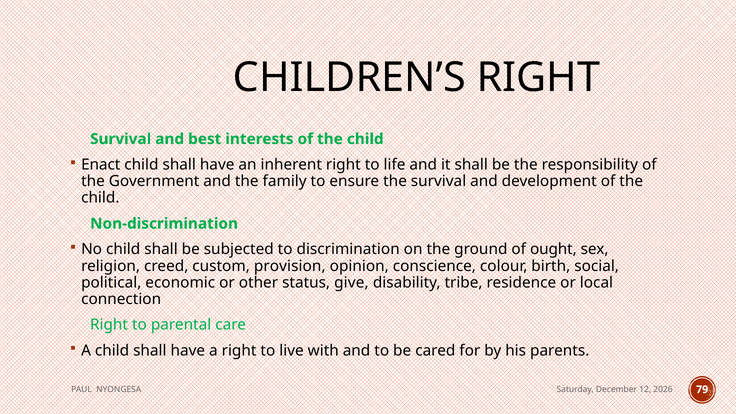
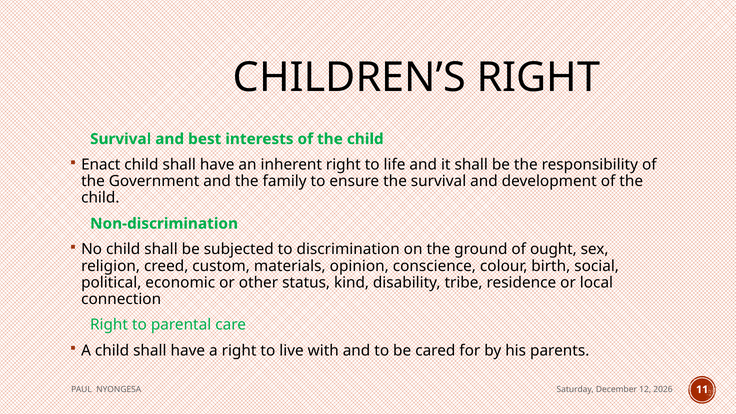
provision: provision -> materials
give: give -> kind
79: 79 -> 11
